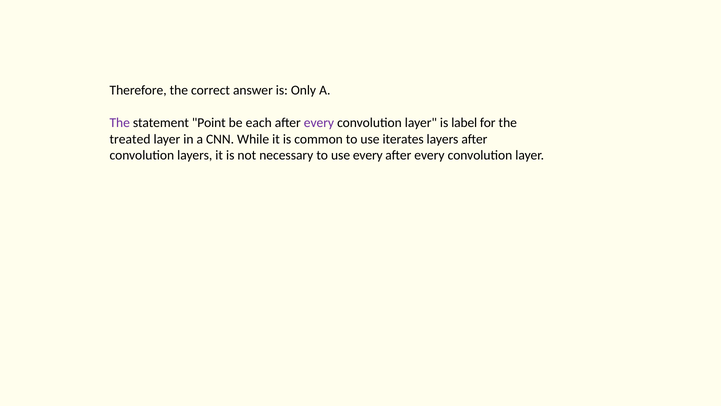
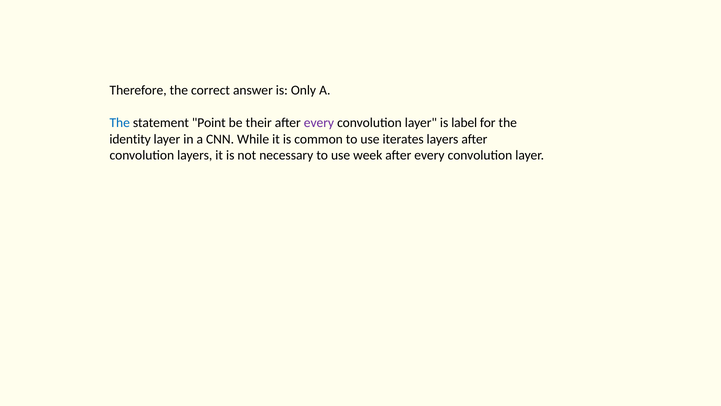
The at (120, 123) colour: purple -> blue
each: each -> their
treated: treated -> identity
use every: every -> week
